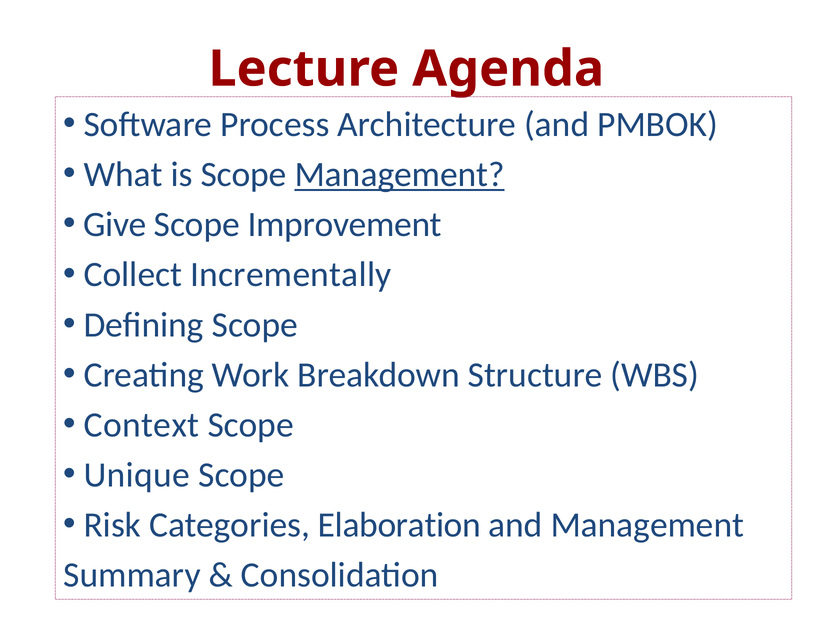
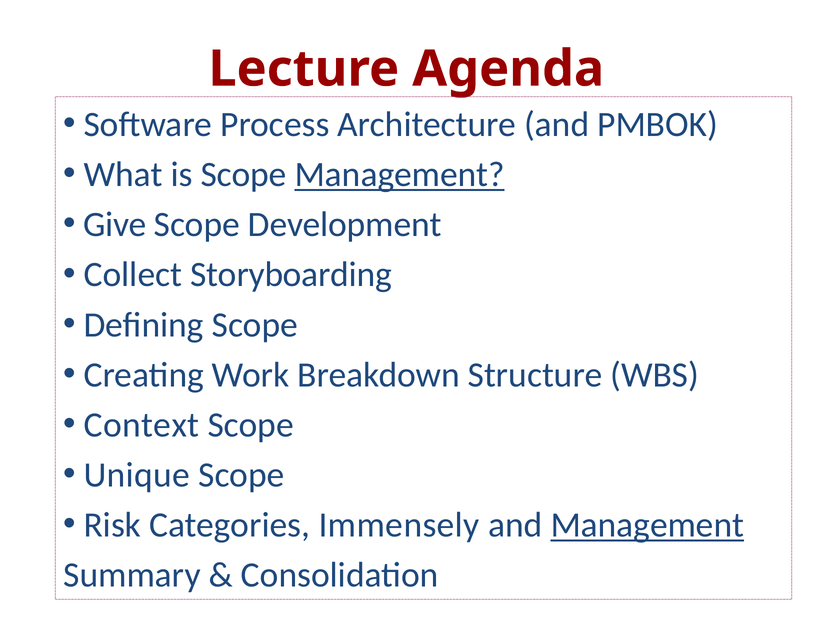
Improvement: Improvement -> Development
Incrementally: Incrementally -> Storyboarding
Elaboration: Elaboration -> Immensely
Management at (647, 525) underline: none -> present
